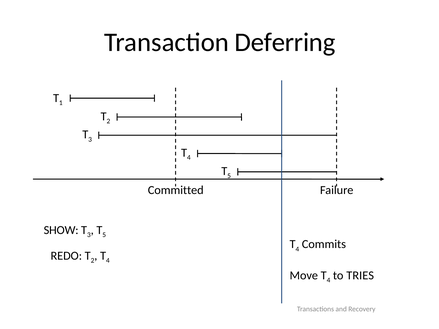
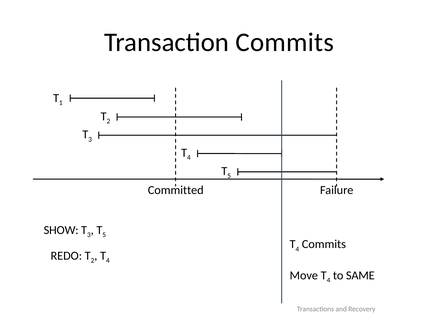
Transaction Deferring: Deferring -> Commits
TRIES: TRIES -> SAME
